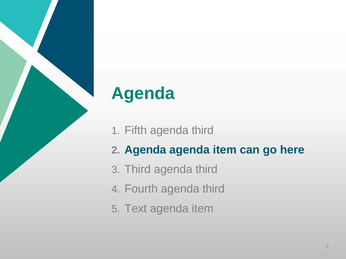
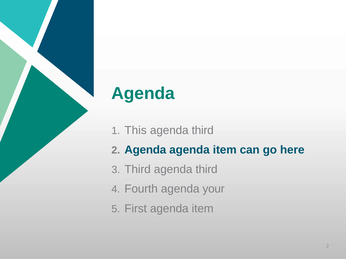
Fifth: Fifth -> This
Fourth agenda third: third -> your
Text: Text -> First
